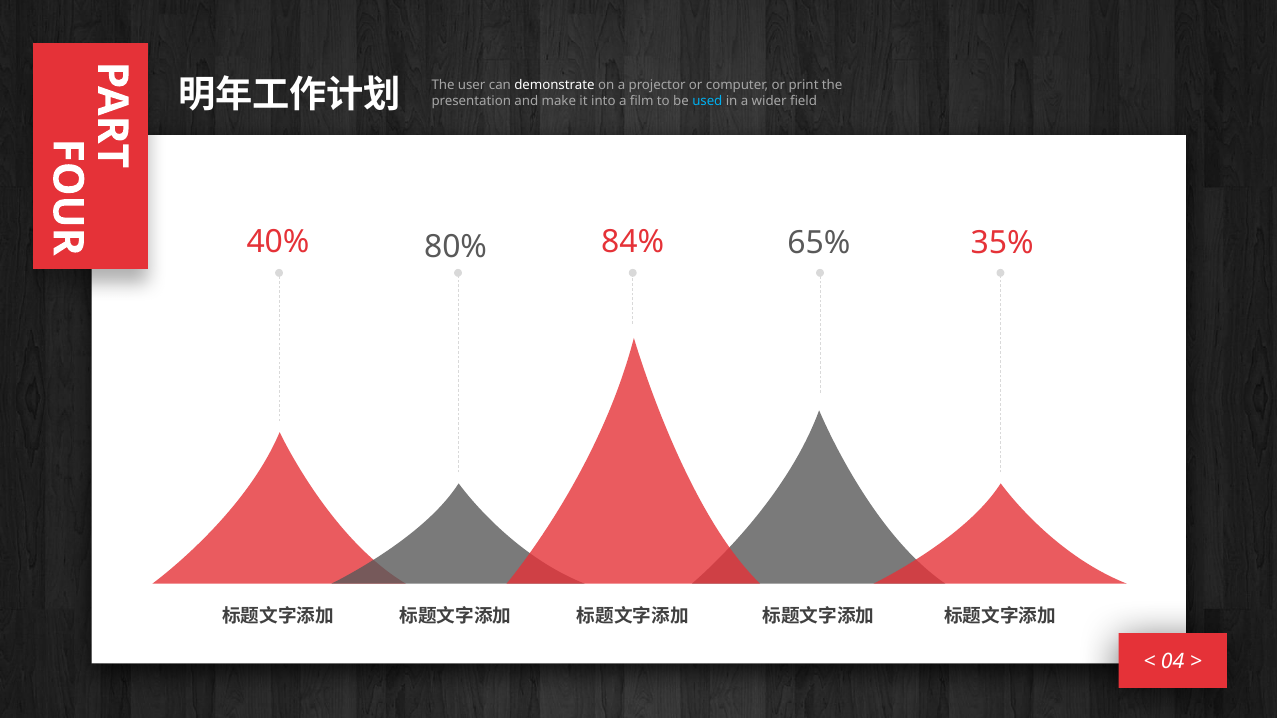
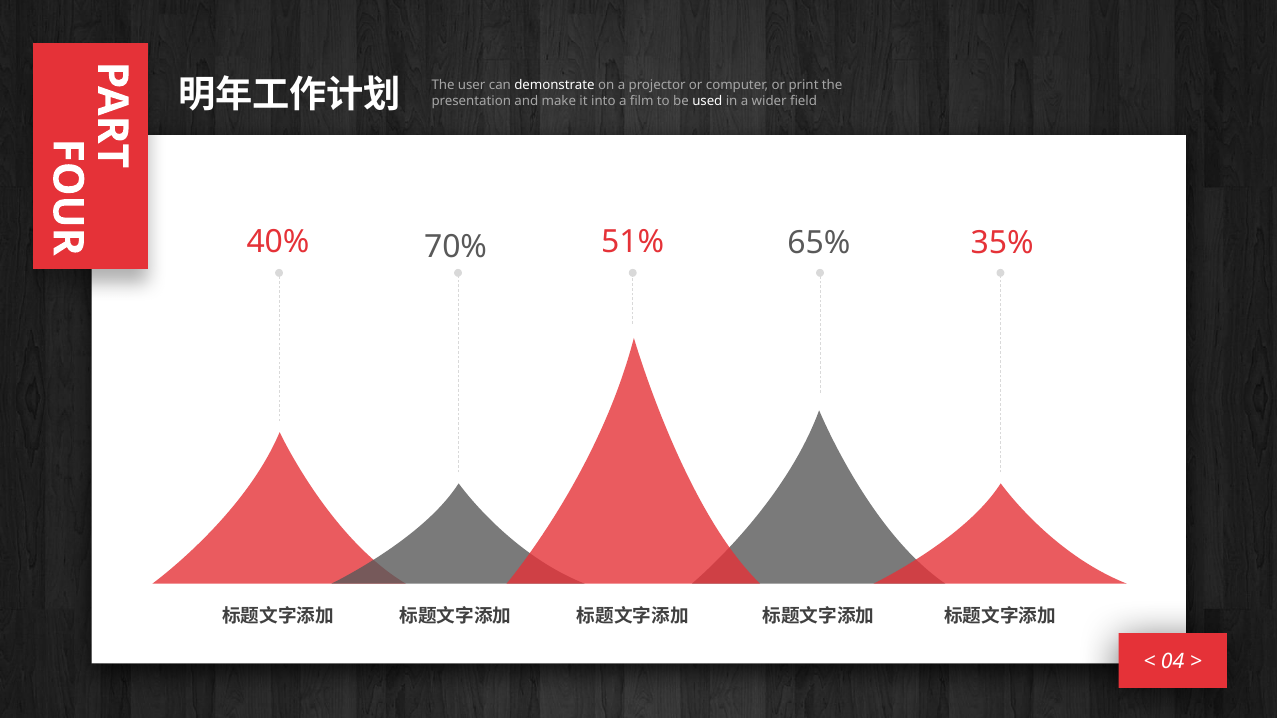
used colour: light blue -> white
84%: 84% -> 51%
80%: 80% -> 70%
